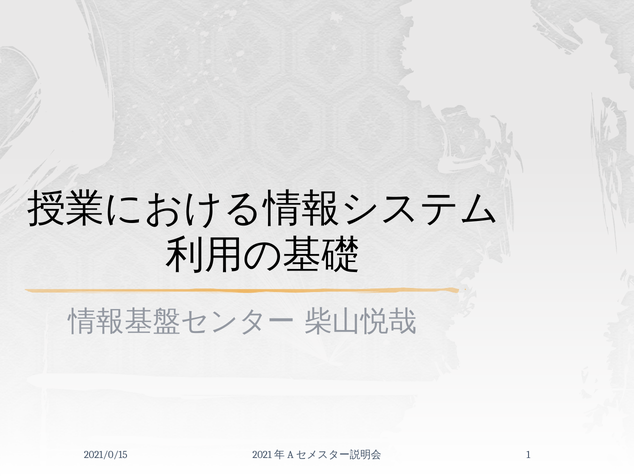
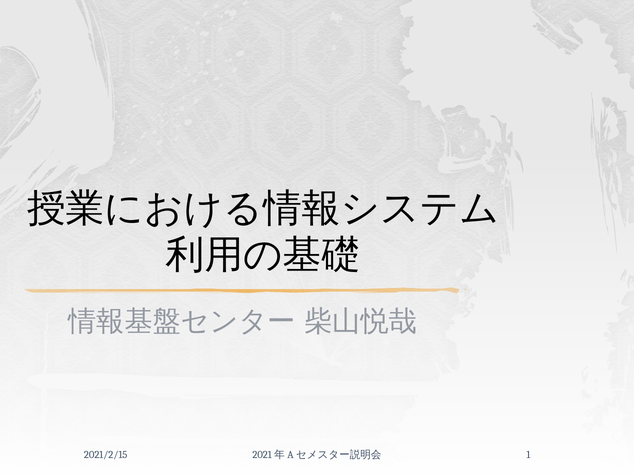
2021/0/15: 2021/0/15 -> 2021/2/15
